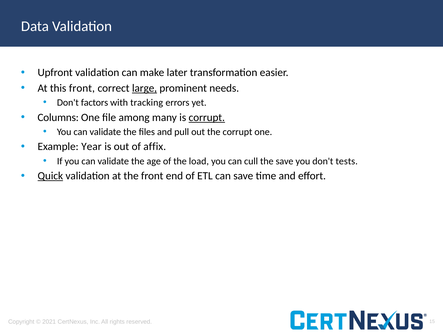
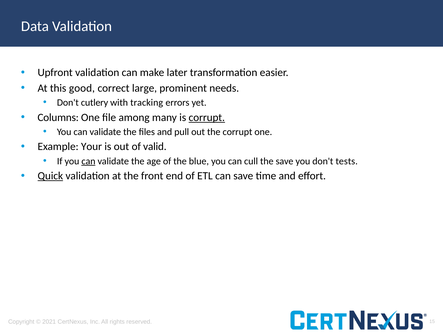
this front: front -> good
large underline: present -> none
factors: factors -> cutlery
Year: Year -> Your
affix: affix -> valid
can at (88, 161) underline: none -> present
load: load -> blue
